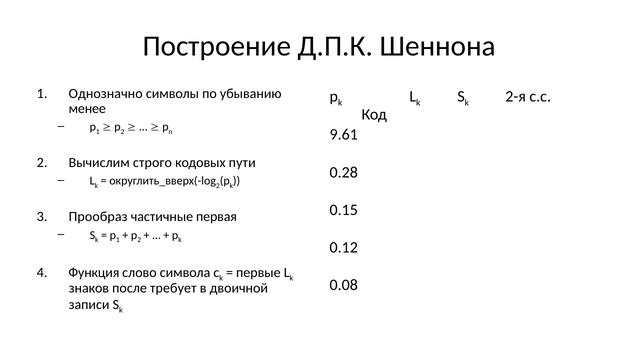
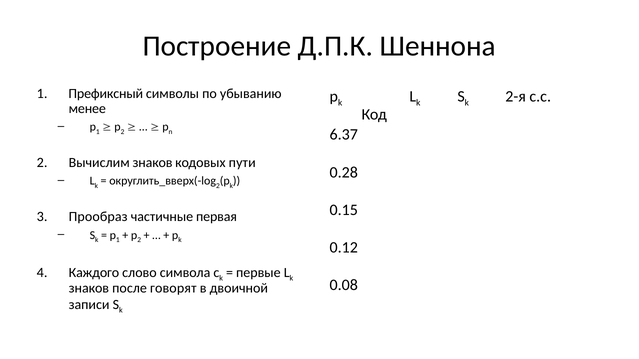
Однозначно: Однозначно -> Префиксный
9.61: 9.61 -> 6.37
Вычислим строго: строго -> знаков
Функция: Функция -> Каждого
требует: требует -> говорят
